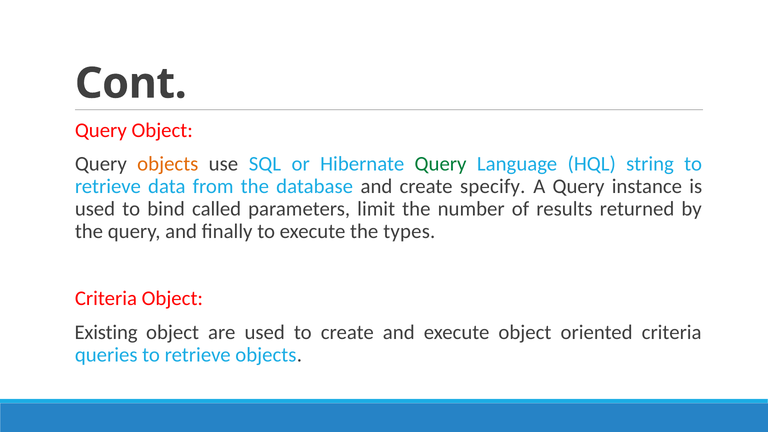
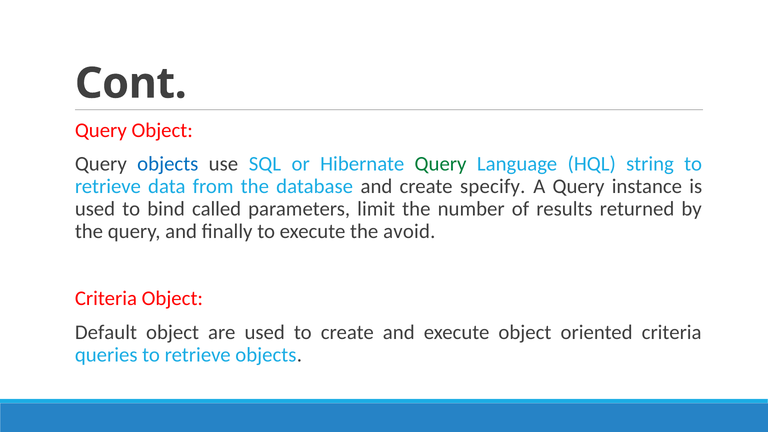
objects at (168, 164) colour: orange -> blue
types: types -> avoid
Existing: Existing -> Default
